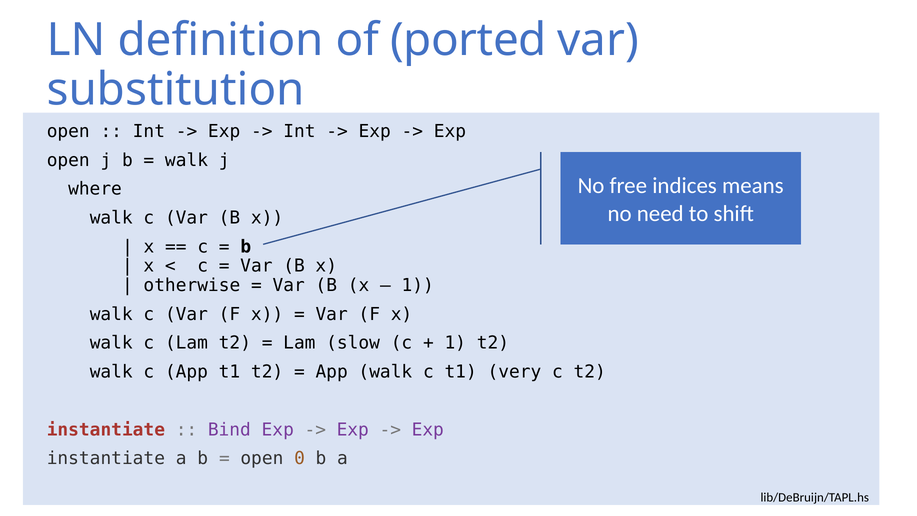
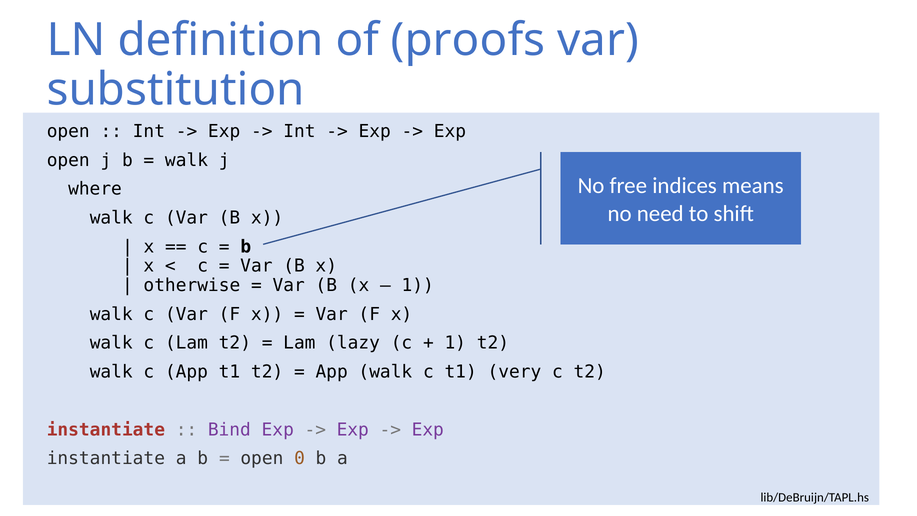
ported: ported -> proofs
slow: slow -> lazy
